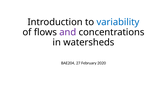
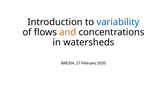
and colour: purple -> orange
